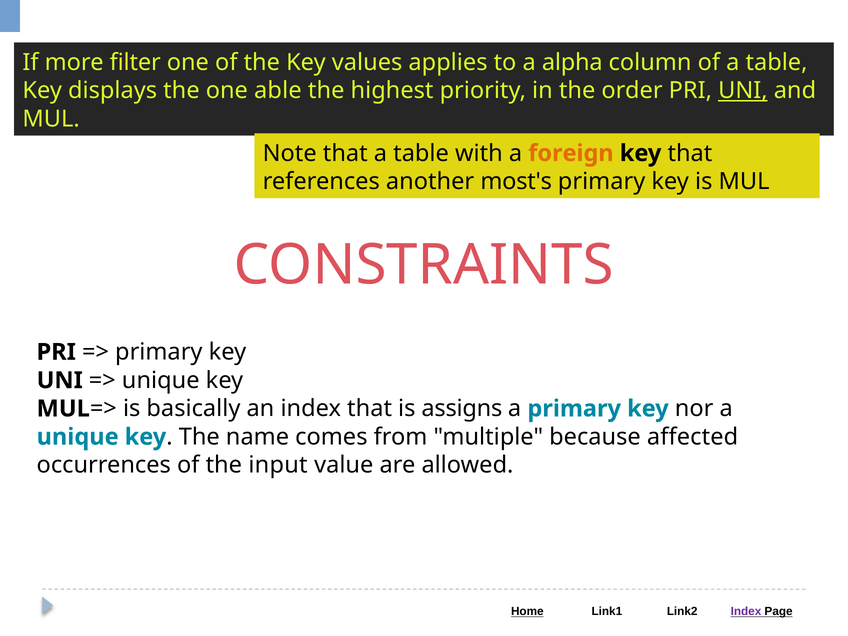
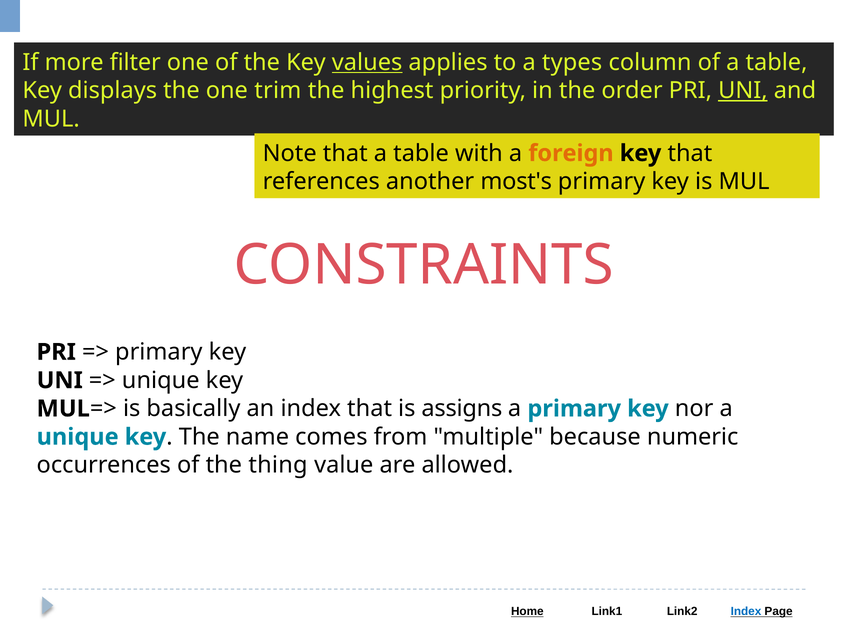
values underline: none -> present
alpha: alpha -> types
able: able -> trim
affected: affected -> numeric
input: input -> thing
Index at (746, 611) colour: purple -> blue
